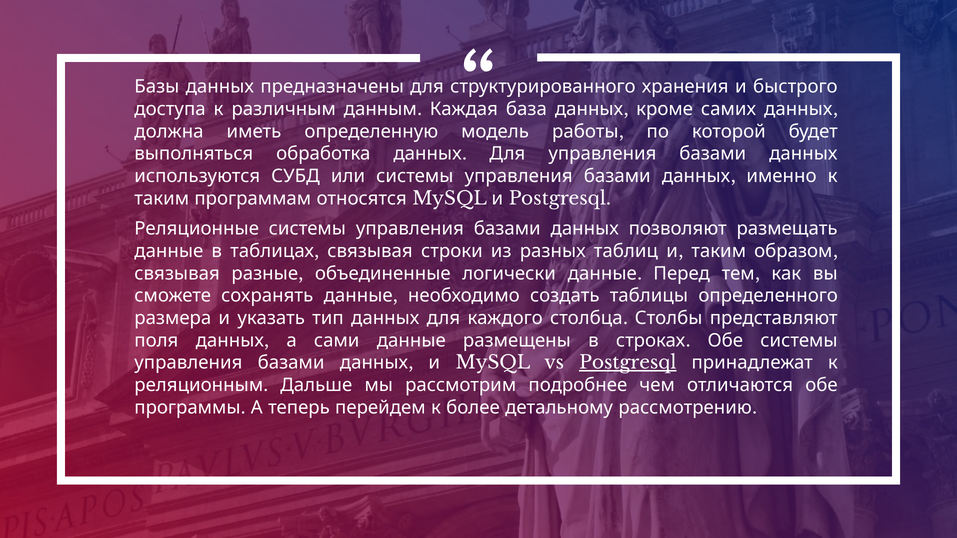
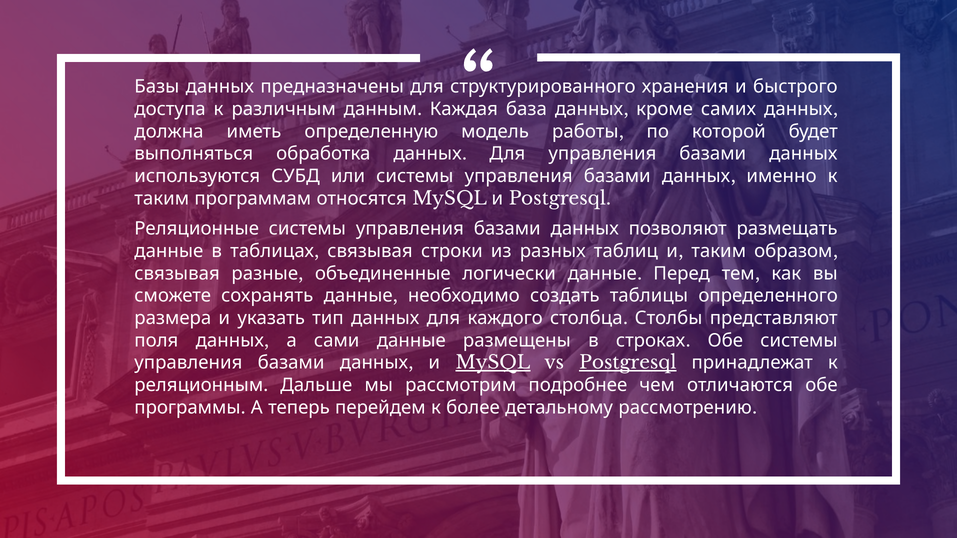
MySQL at (493, 363) underline: none -> present
